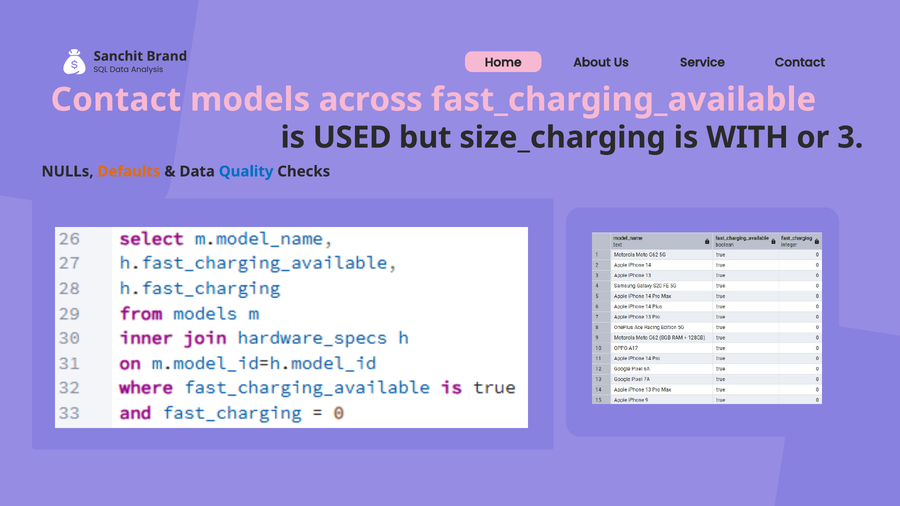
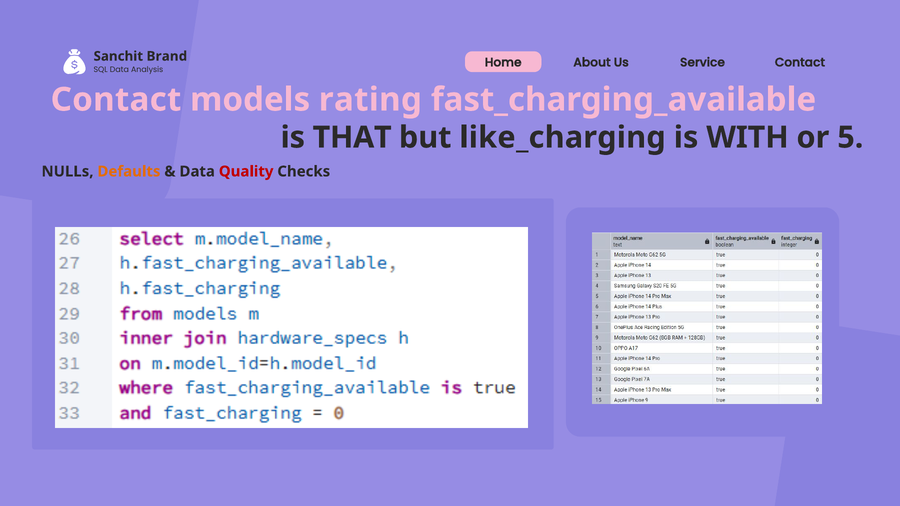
across: across -> rating
USED: USED -> THAT
size_charging: size_charging -> like_charging
3: 3 -> 5
Quality colour: blue -> red
